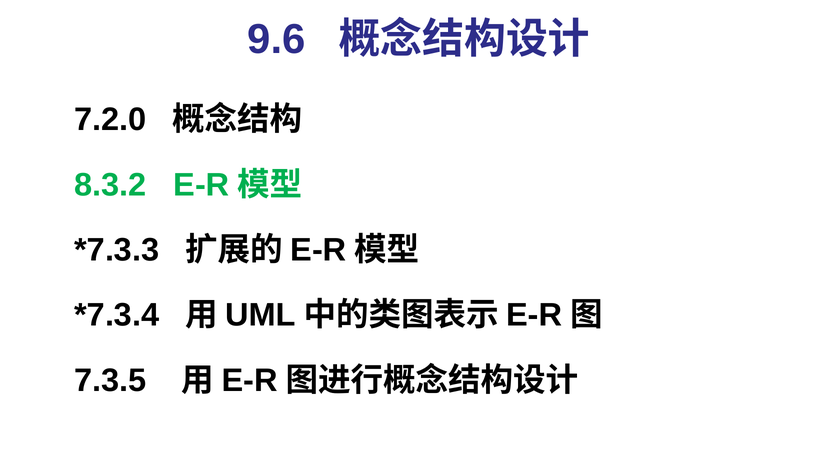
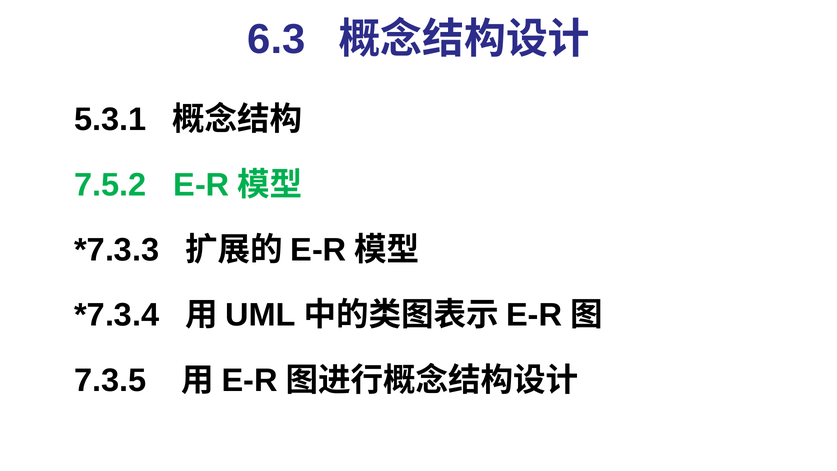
9.6: 9.6 -> 6.3
7.2.0: 7.2.0 -> 5.3.1
8.3.2: 8.3.2 -> 7.5.2
